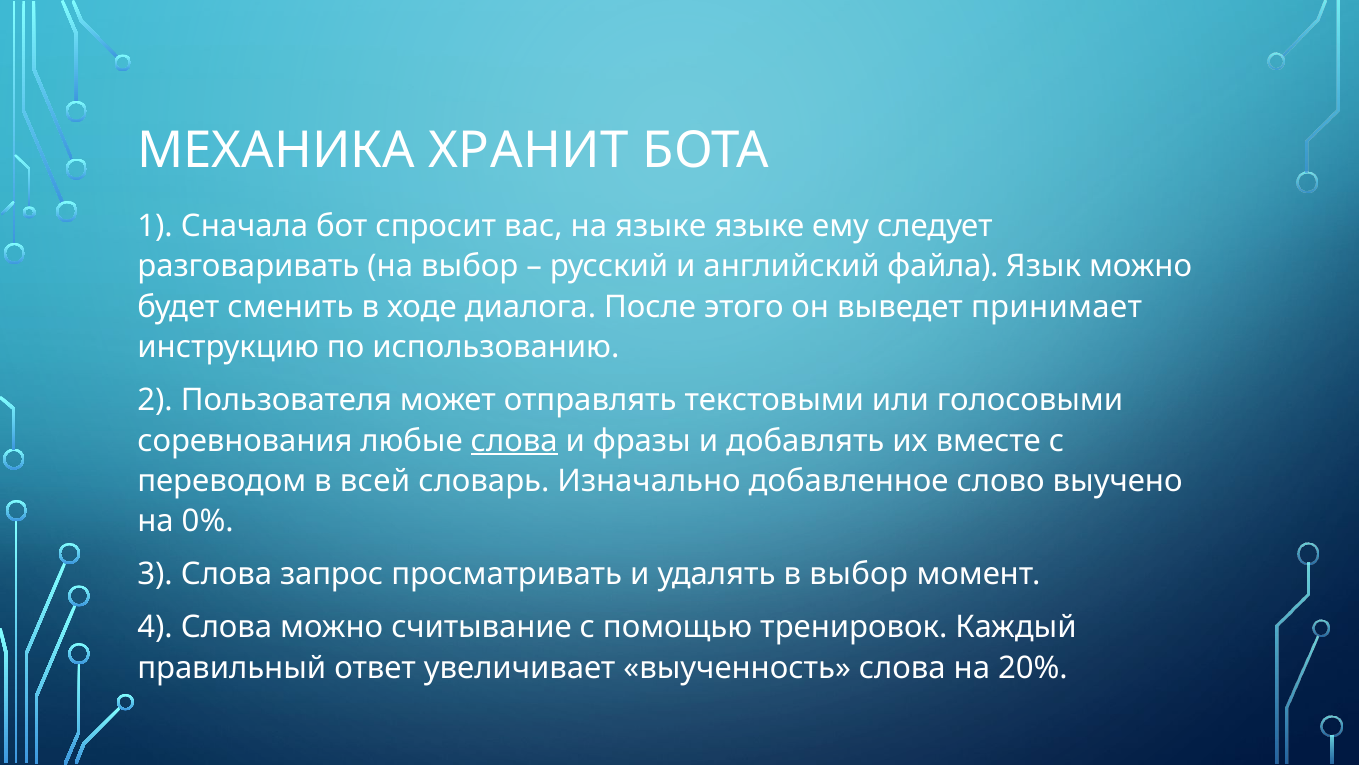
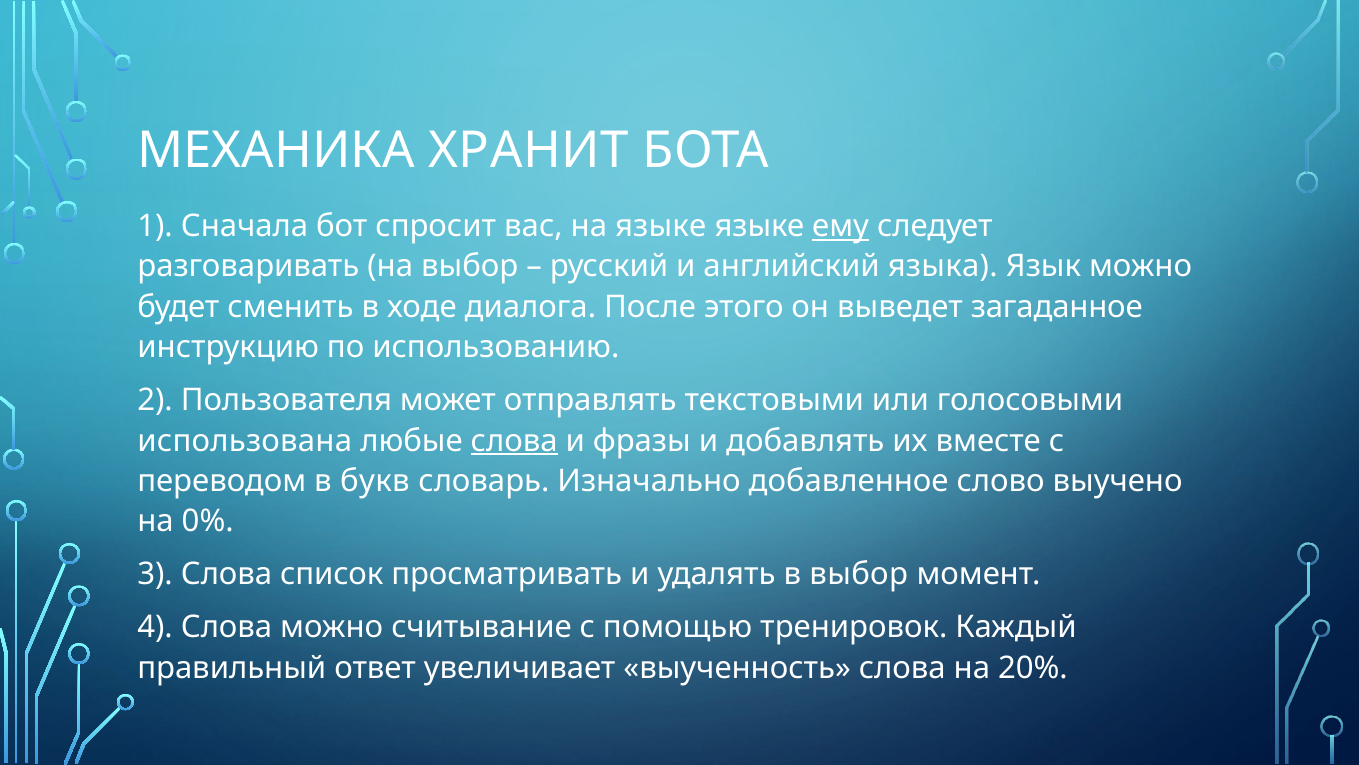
ему underline: none -> present
файла: файла -> языка
принимает: принимает -> загаданное
соревнования: соревнования -> использована
всей: всей -> букв
запрос: запрос -> список
